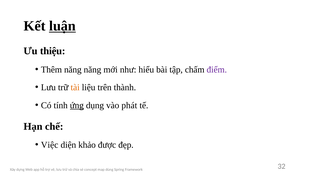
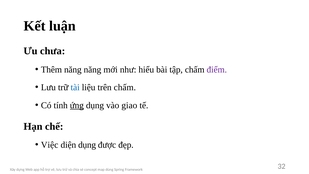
luận underline: present -> none
thiệu: thiệu -> chưa
tài colour: orange -> blue
trên thành: thành -> chấm
phát: phát -> giao
diện khảo: khảo -> dụng
